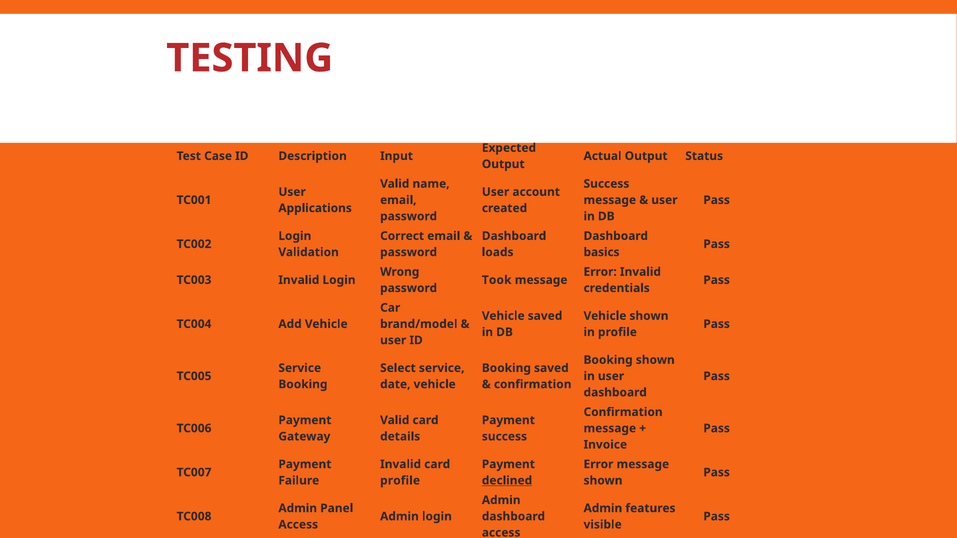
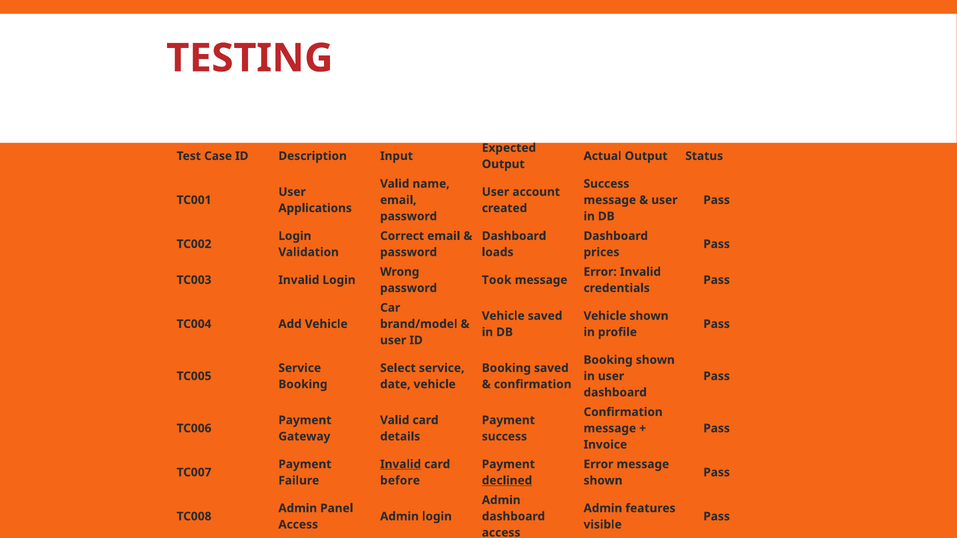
basics: basics -> prices
Invalid at (401, 464) underline: none -> present
profile at (400, 481): profile -> before
